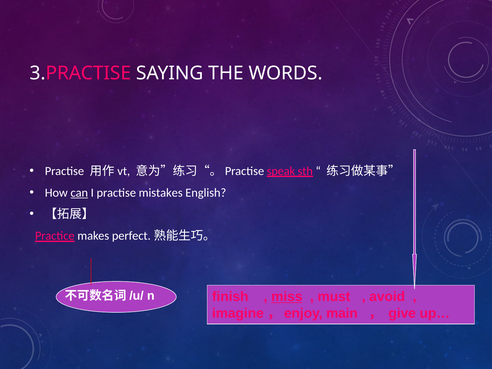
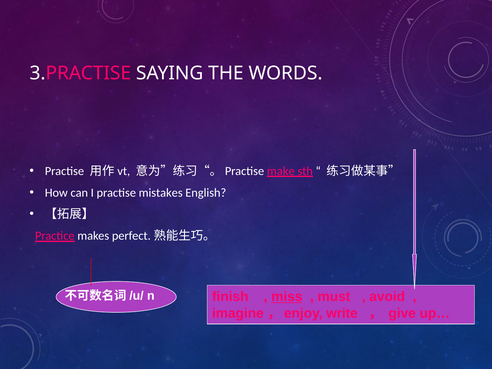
speak: speak -> make
can underline: present -> none
main: main -> write
